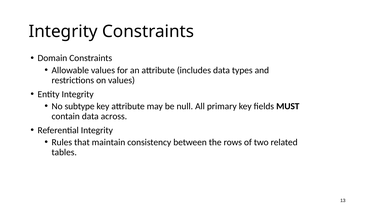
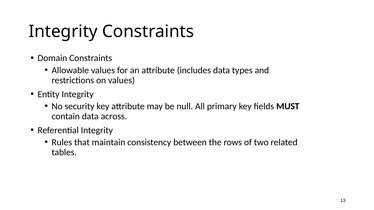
subtype: subtype -> security
